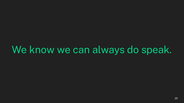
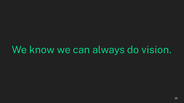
speak: speak -> vision
